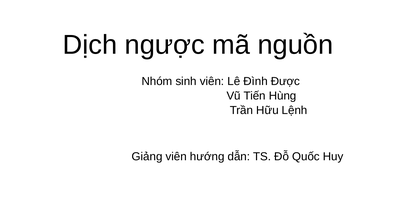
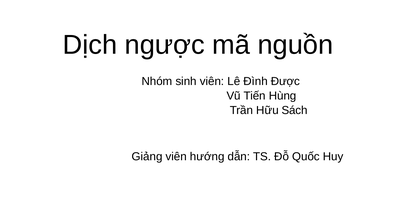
Lệnh: Lệnh -> Sách
